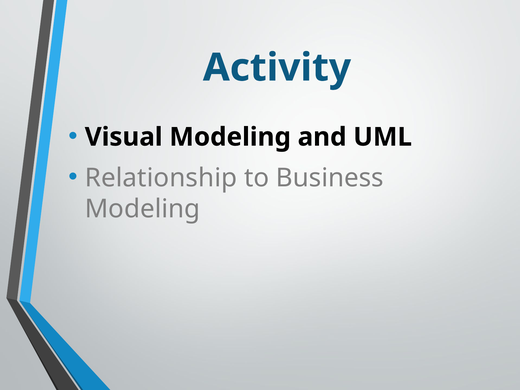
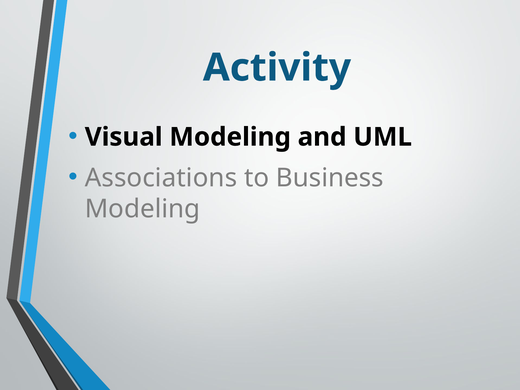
Relationship: Relationship -> Associations
